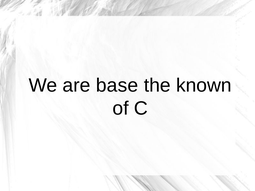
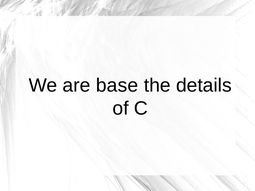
known: known -> details
